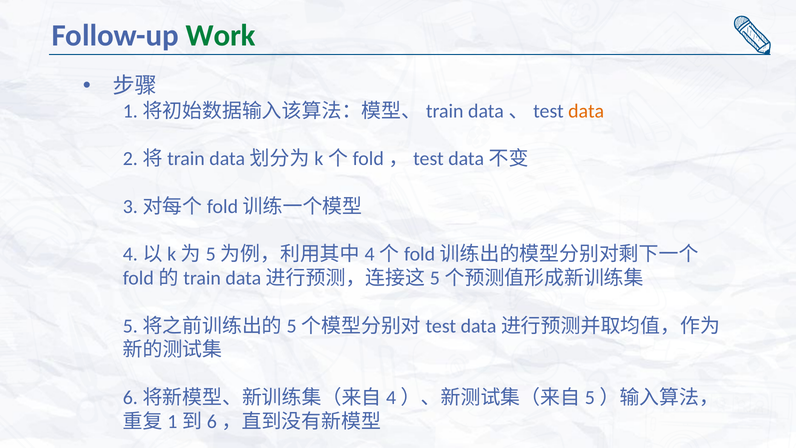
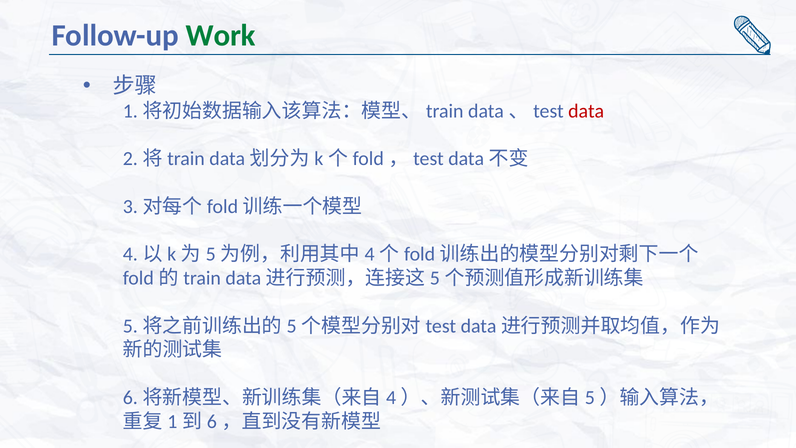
data colour: orange -> red
